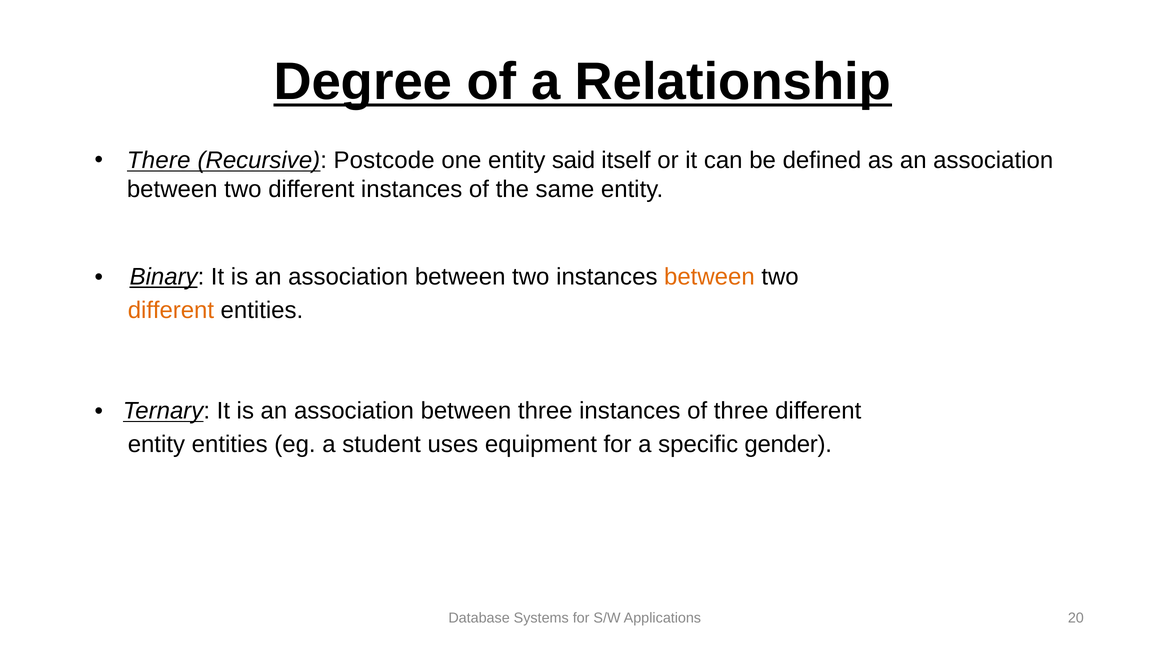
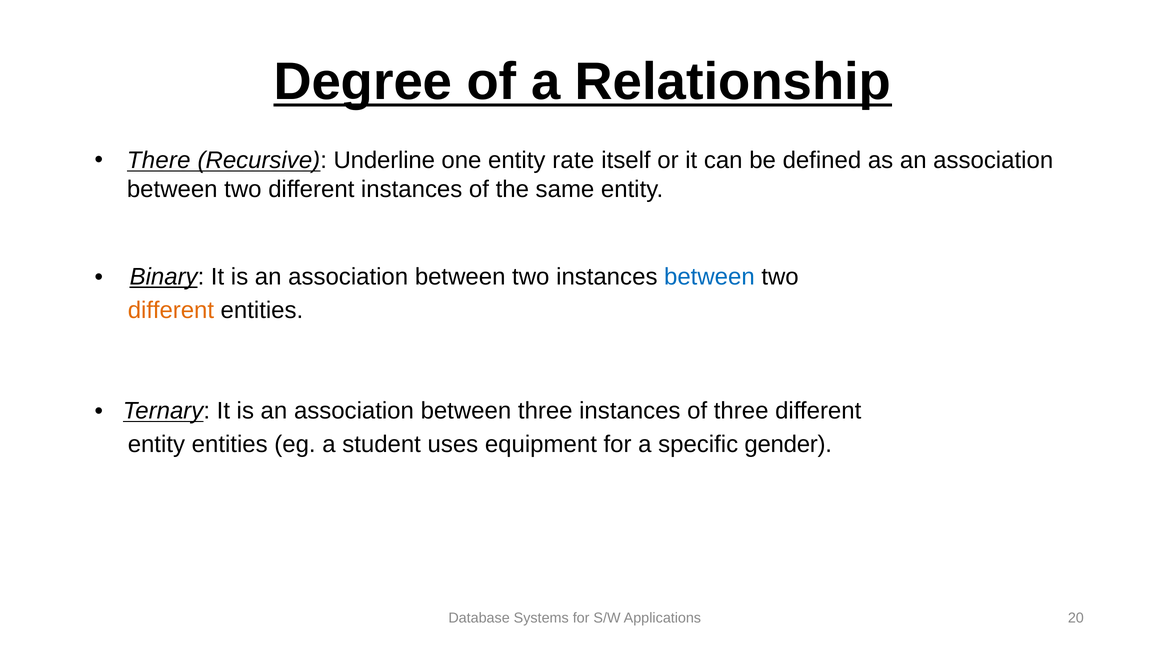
Postcode: Postcode -> Underline
said: said -> rate
between at (709, 277) colour: orange -> blue
